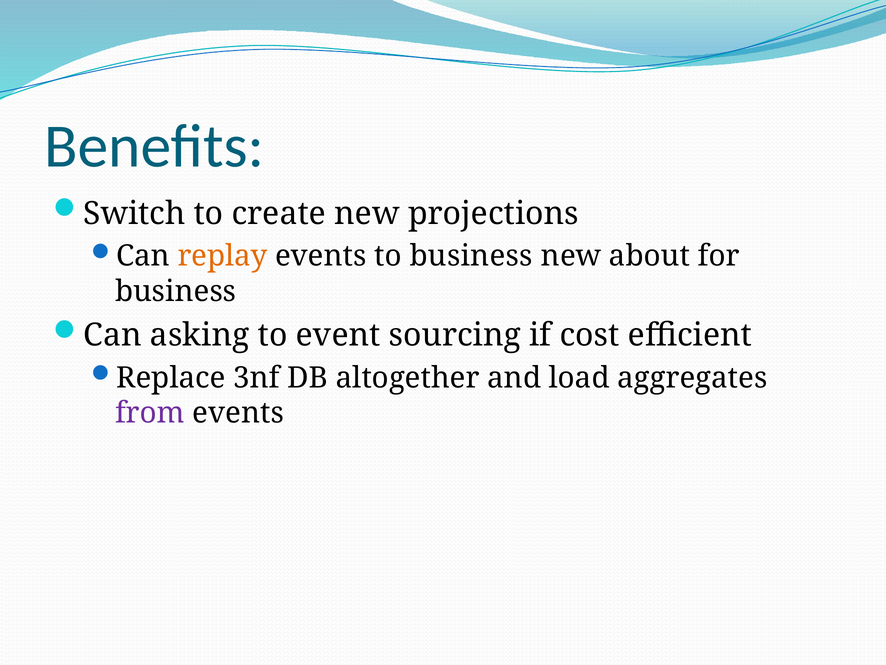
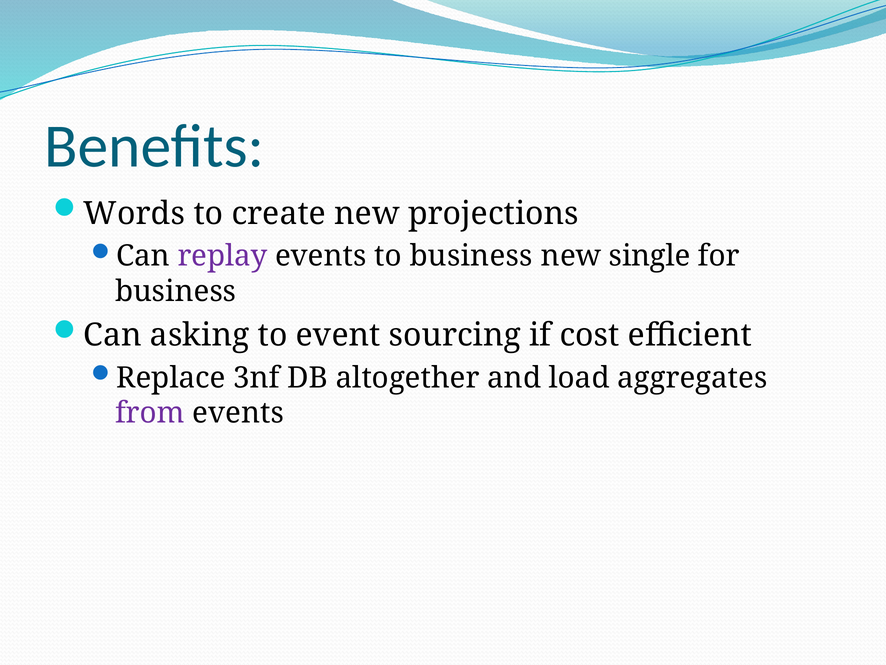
Switch: Switch -> Words
replay colour: orange -> purple
about: about -> single
